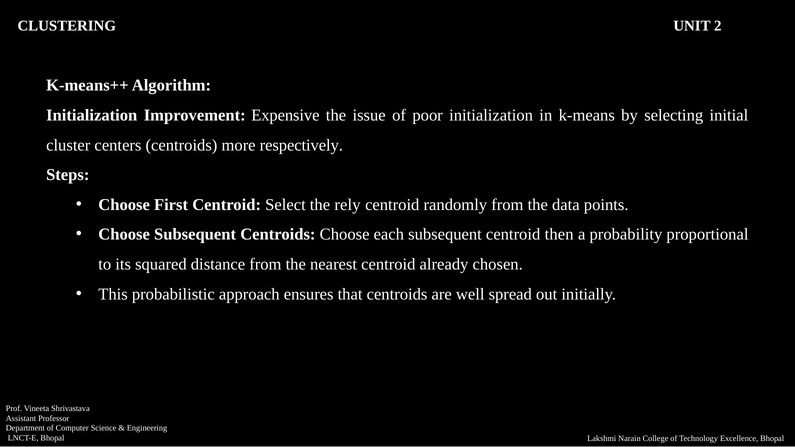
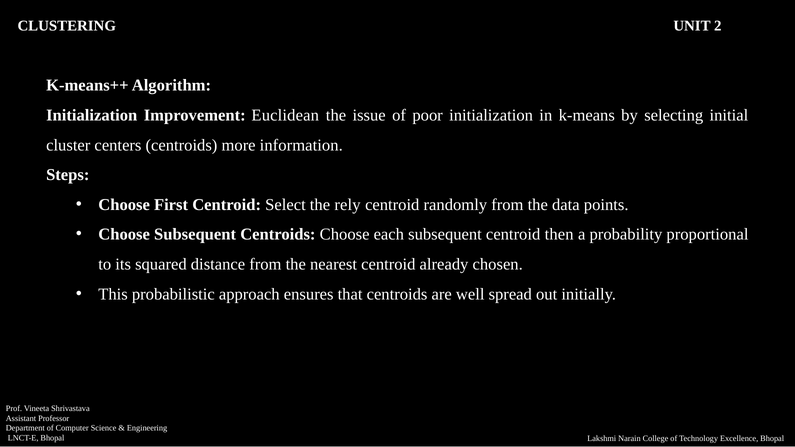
Expensive: Expensive -> Euclidean
respectively: respectively -> information
